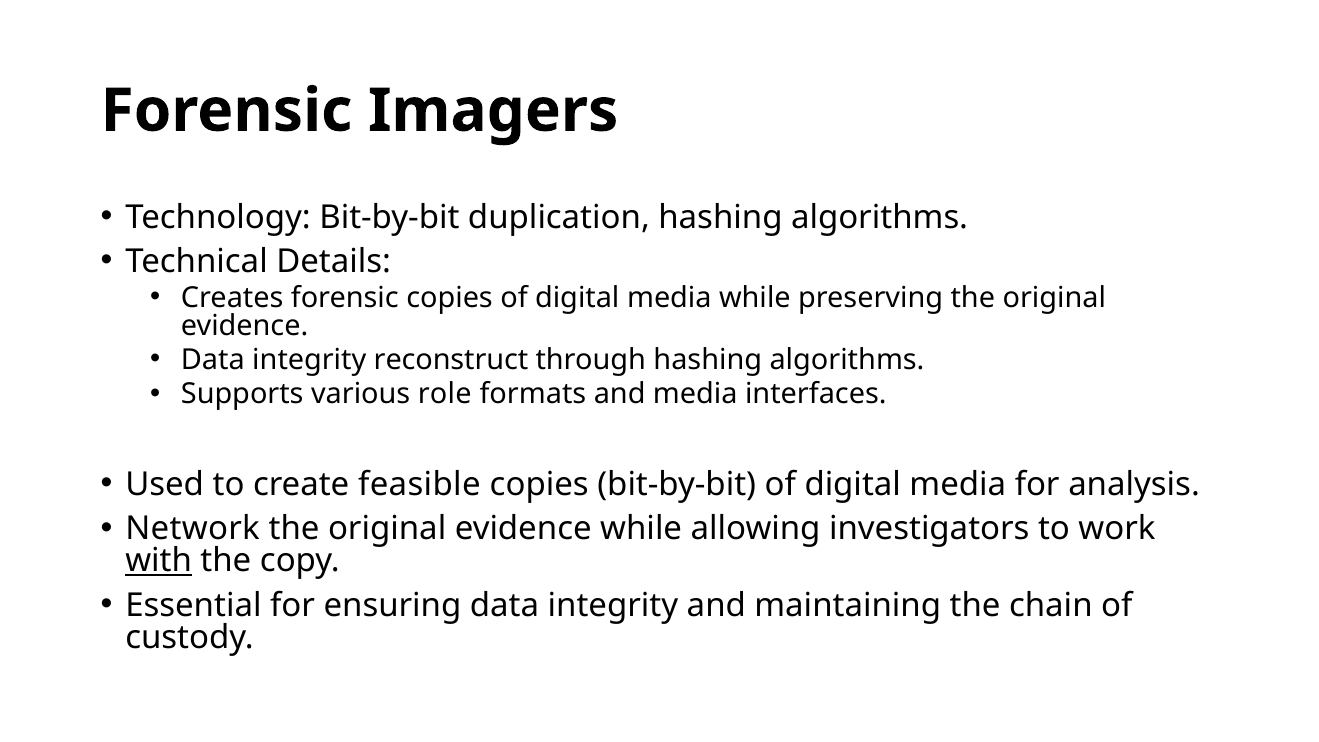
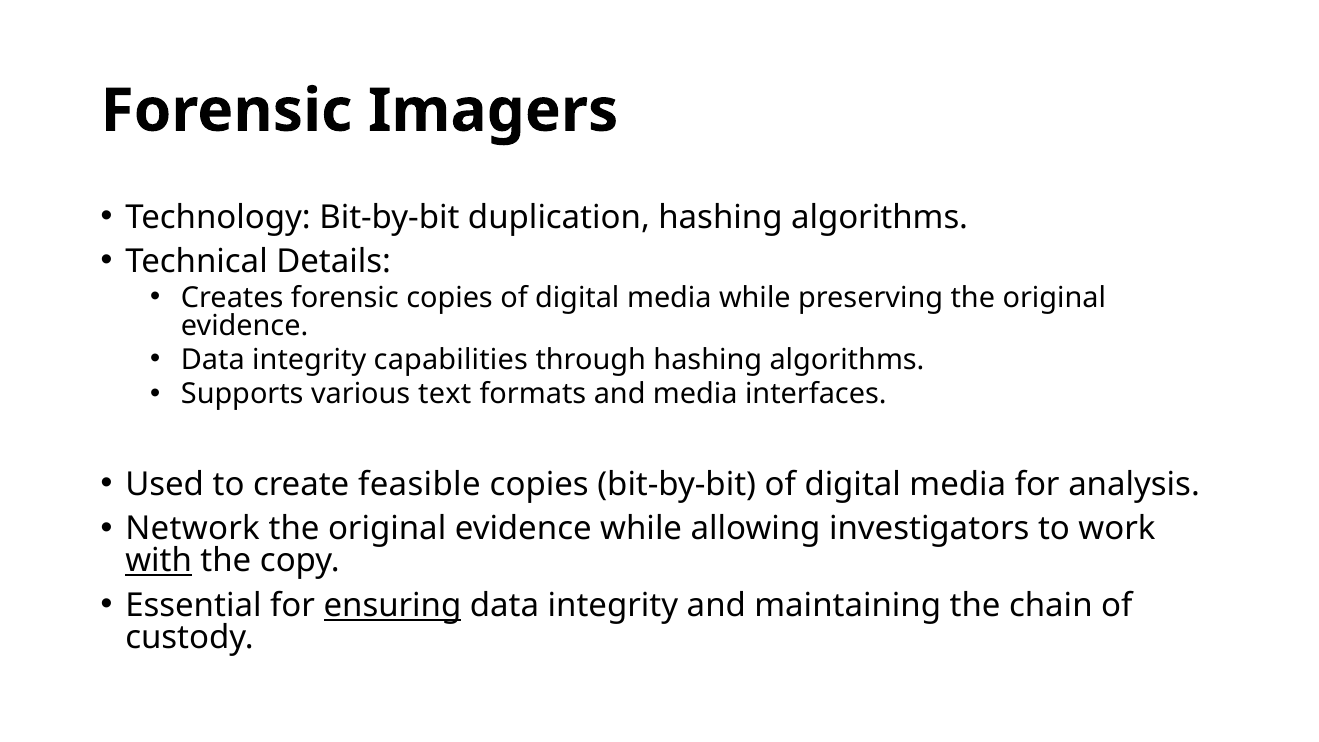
reconstruct: reconstruct -> capabilities
role: role -> text
ensuring underline: none -> present
